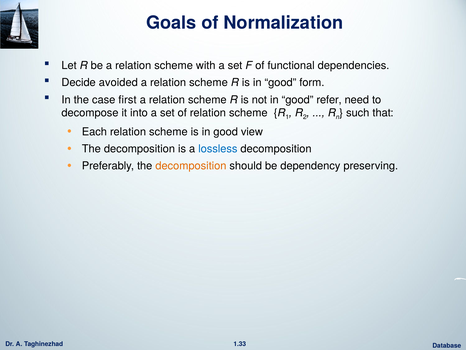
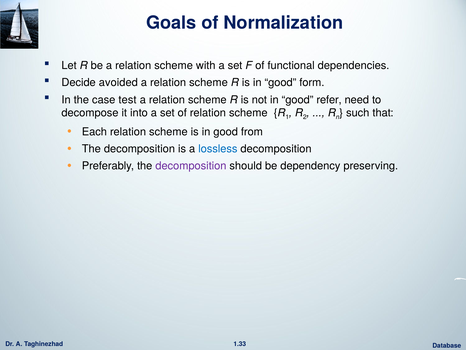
first: first -> test
view: view -> from
decomposition at (191, 166) colour: orange -> purple
